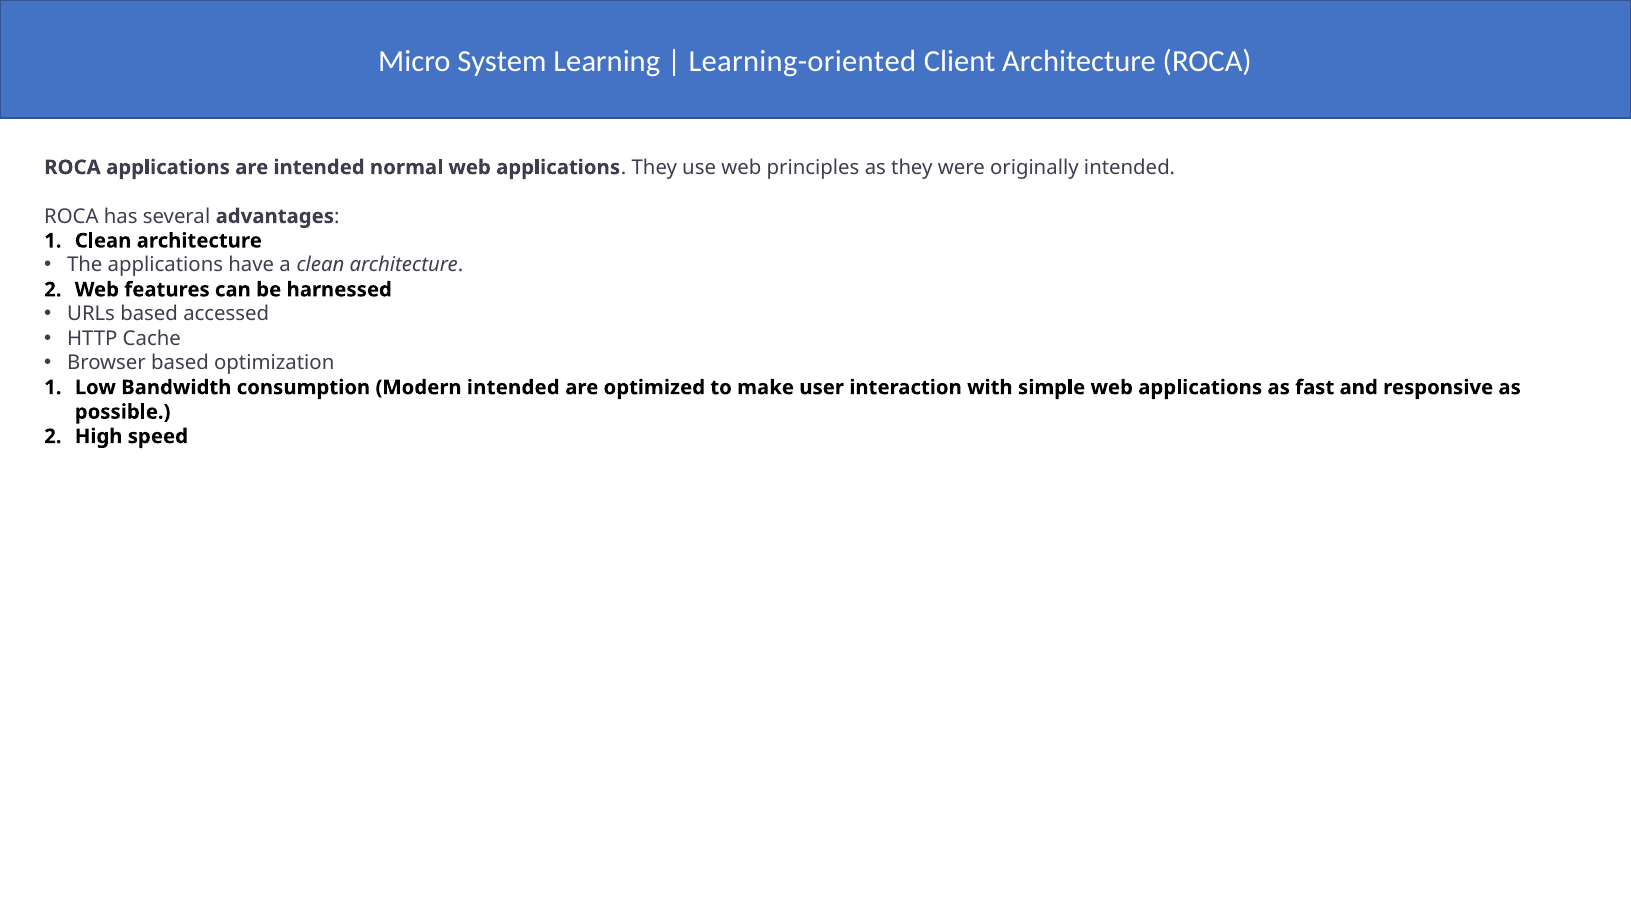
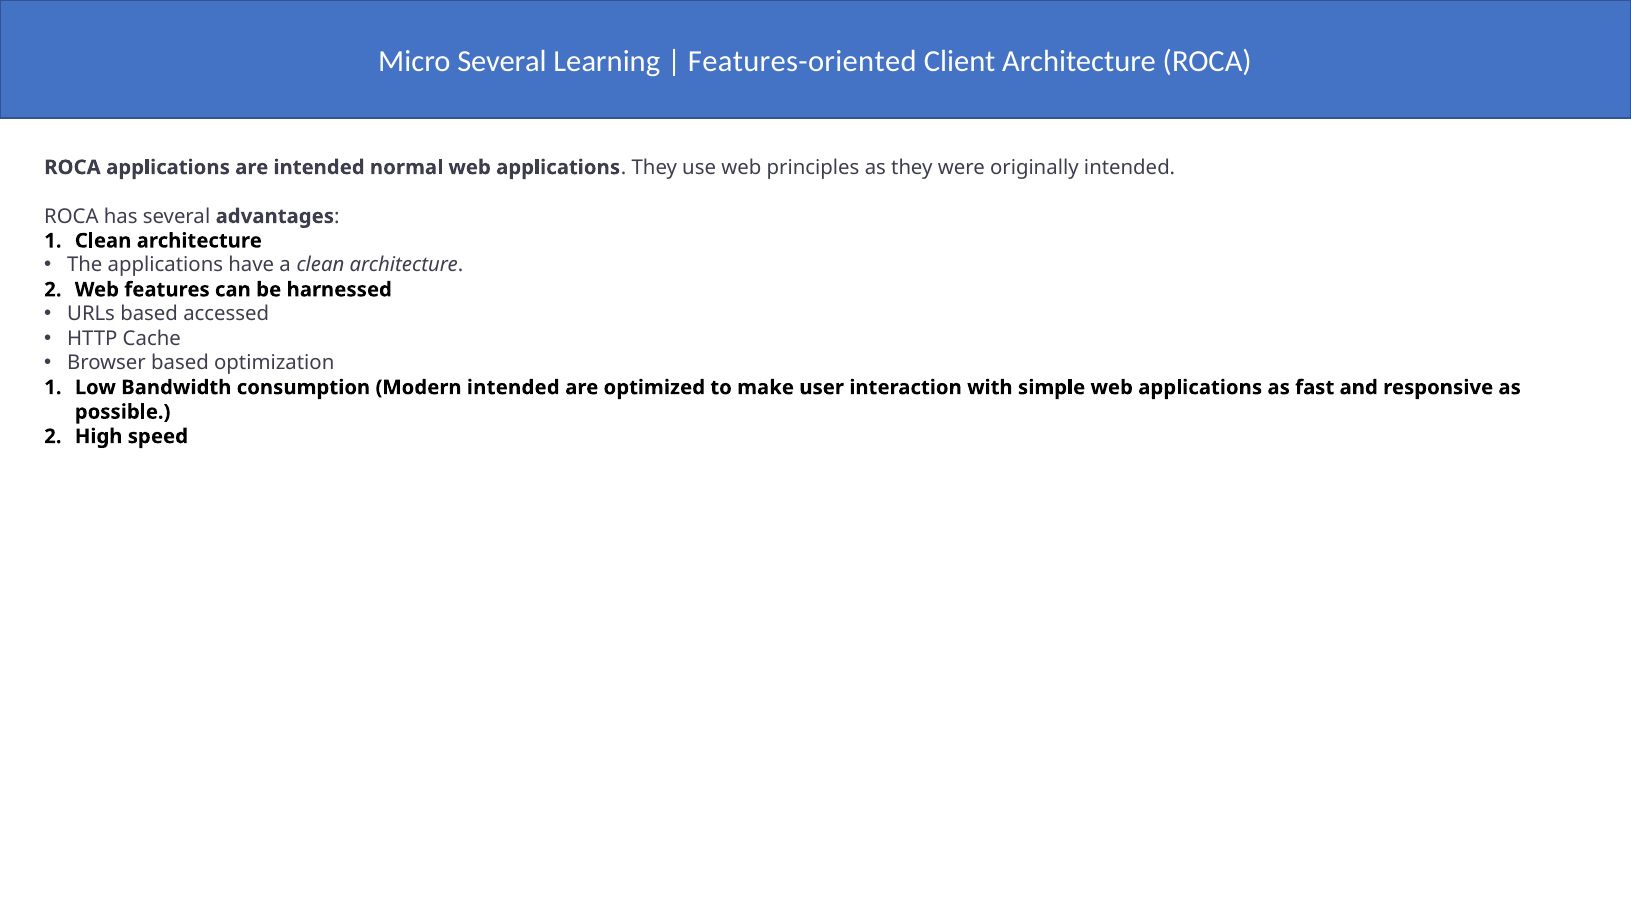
Micro System: System -> Several
Learning-oriented: Learning-oriented -> Features-oriented
